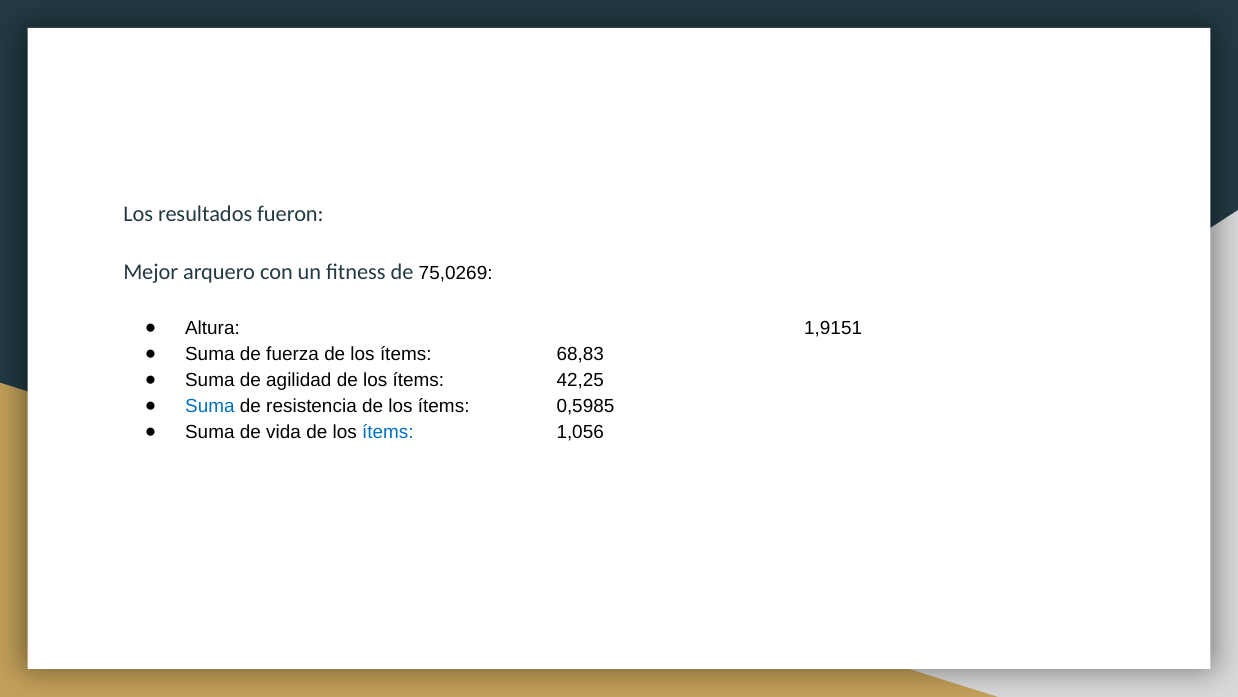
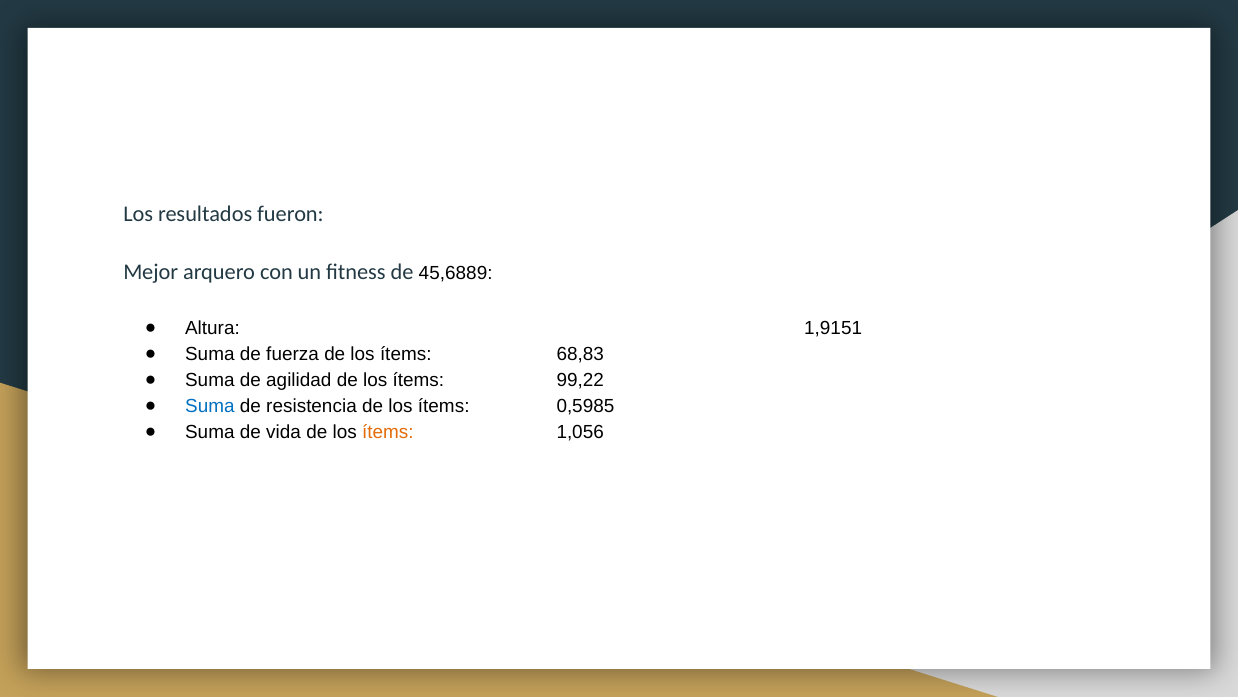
75,0269: 75,0269 -> 45,6889
42,25: 42,25 -> 99,22
ítems at (388, 432) colour: blue -> orange
